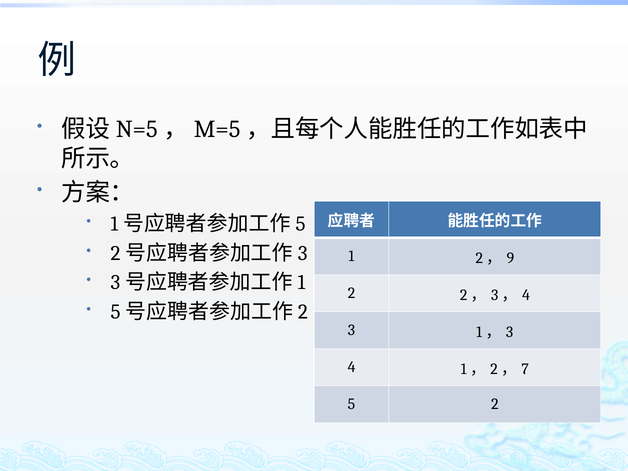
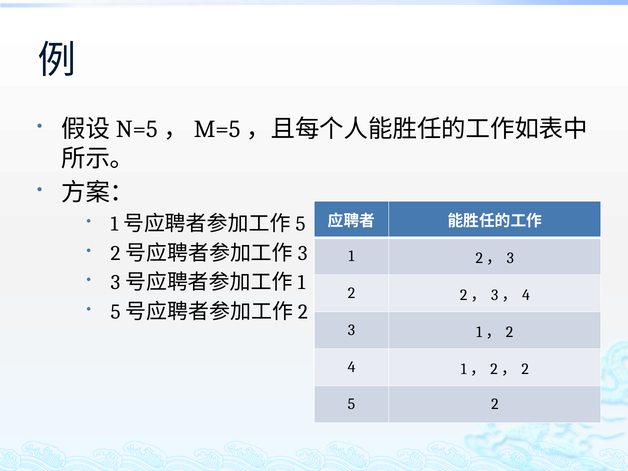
9 at (510, 258): 9 -> 3
3 at (510, 332): 3 -> 2
7 at (525, 369): 7 -> 2
